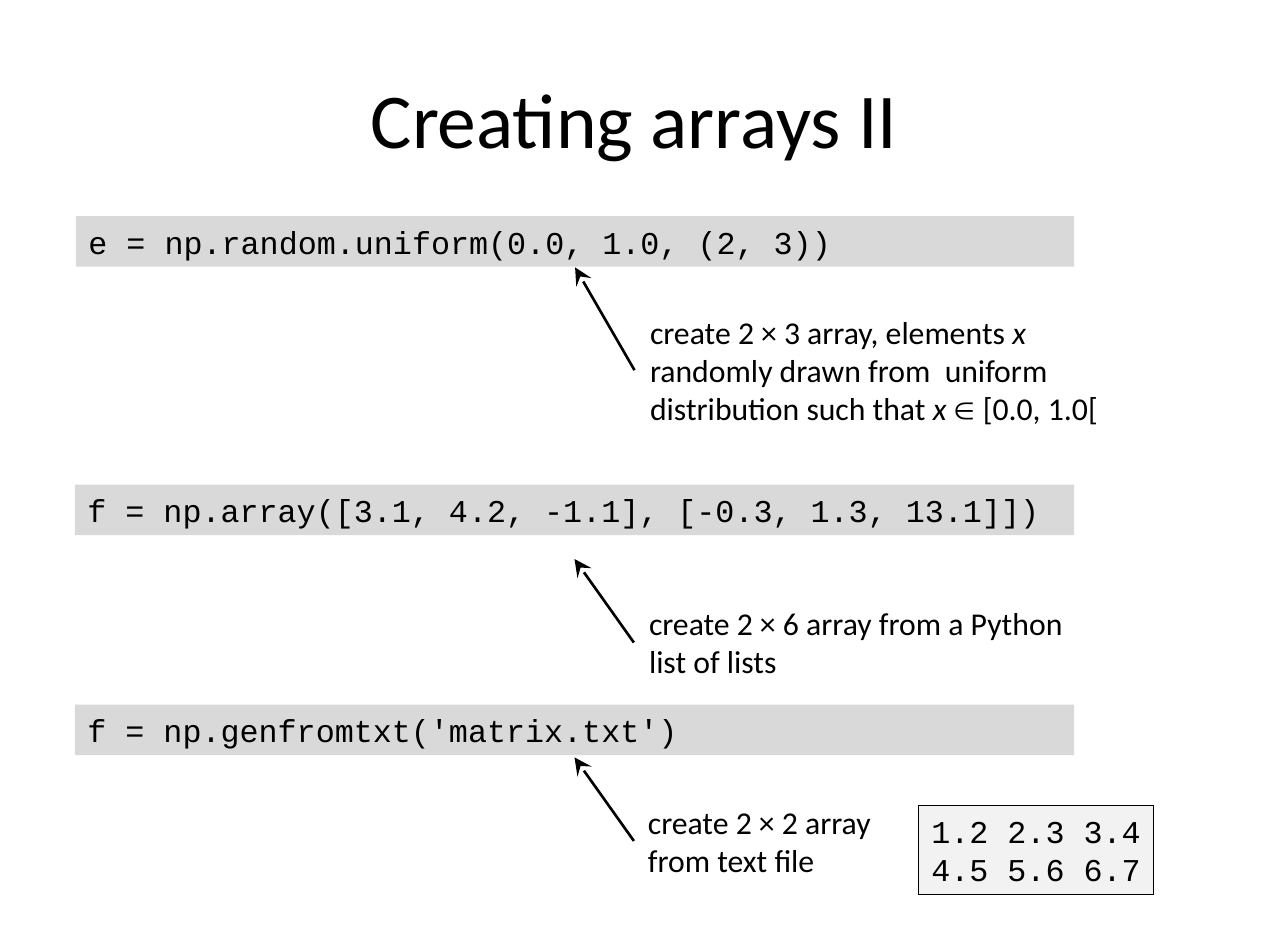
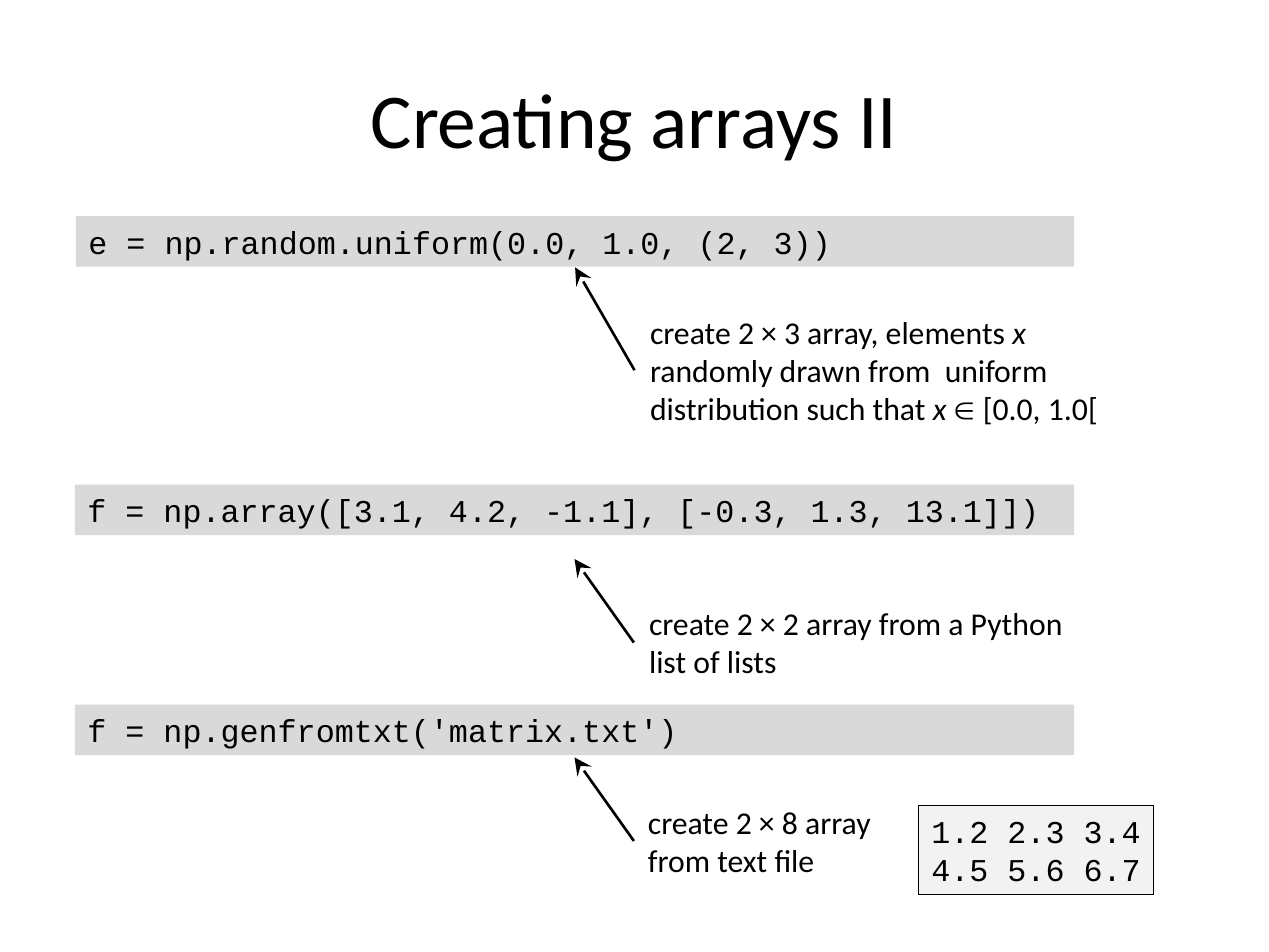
6 at (791, 625): 6 -> 2
2 at (790, 823): 2 -> 8
